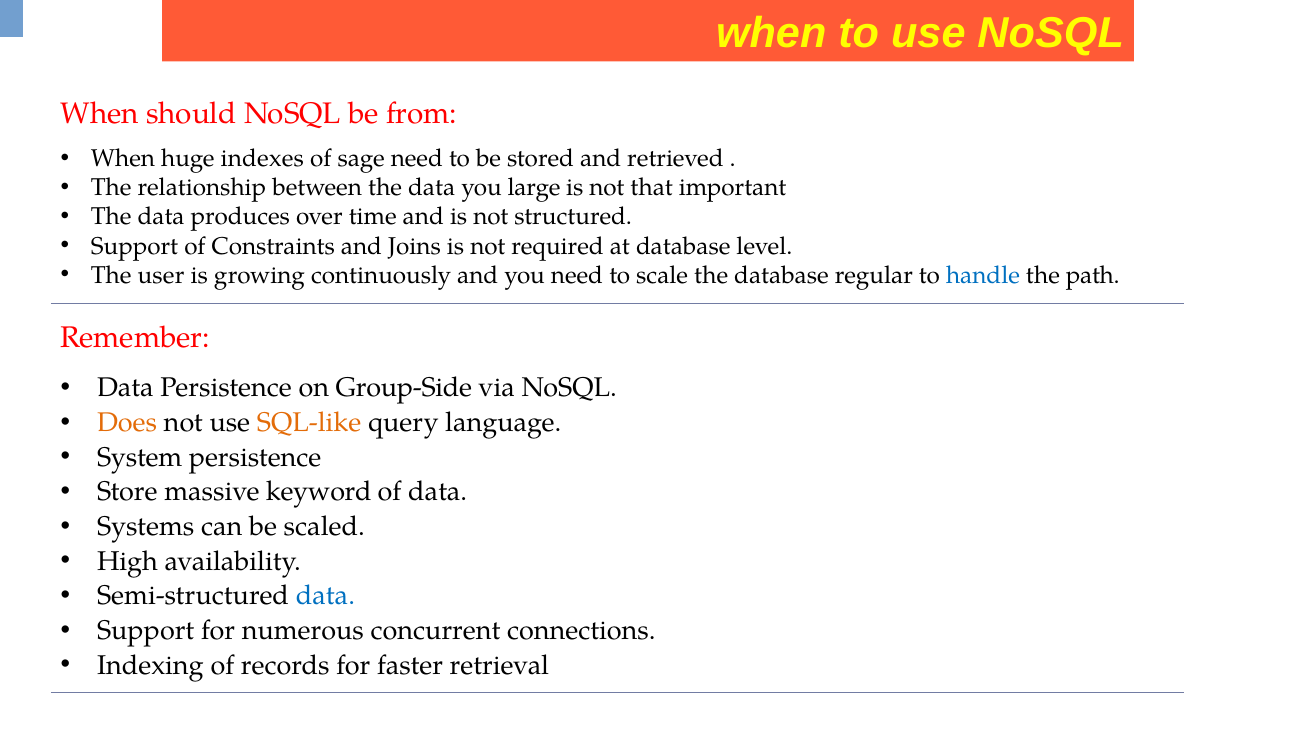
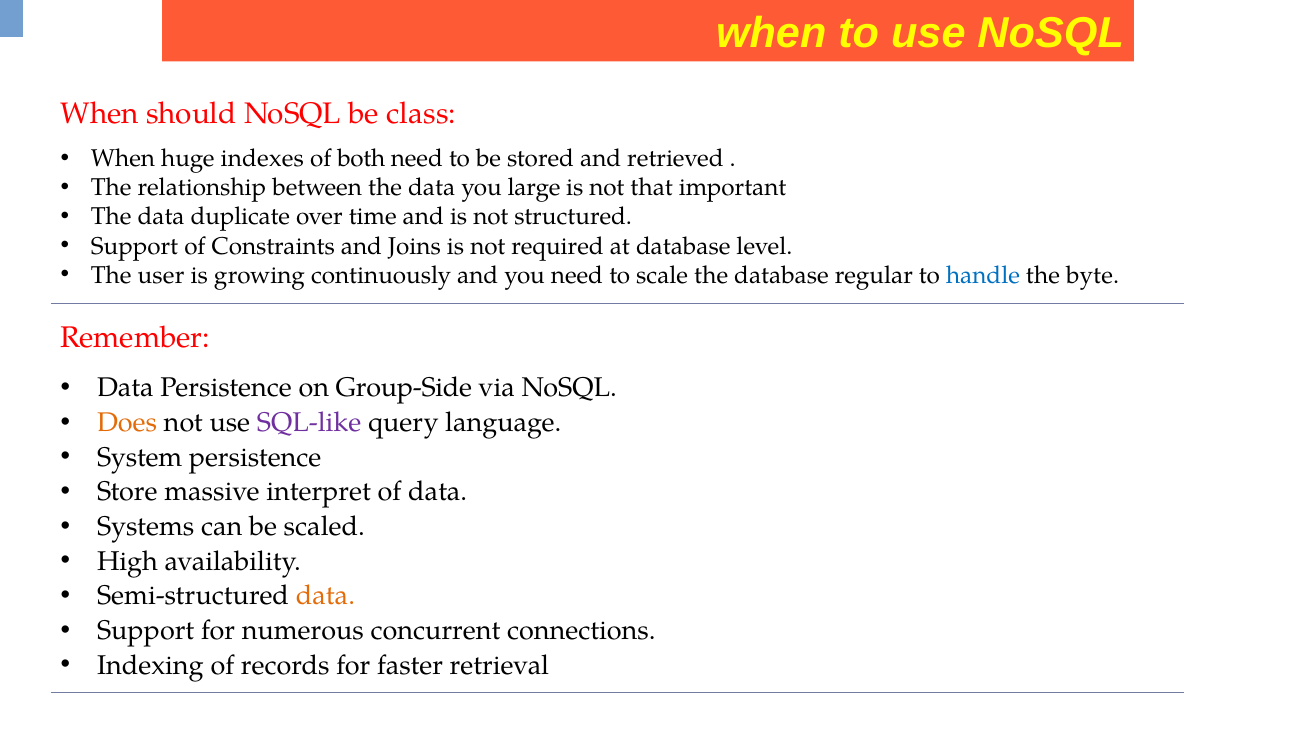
from: from -> class
sage: sage -> both
produces: produces -> duplicate
path: path -> byte
SQL-like colour: orange -> purple
keyword: keyword -> interpret
data at (325, 596) colour: blue -> orange
